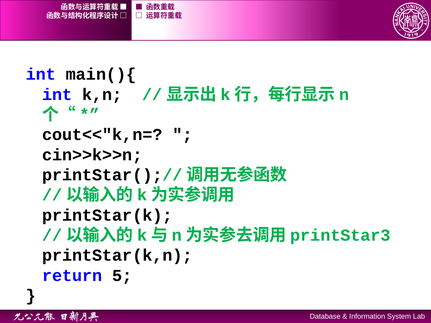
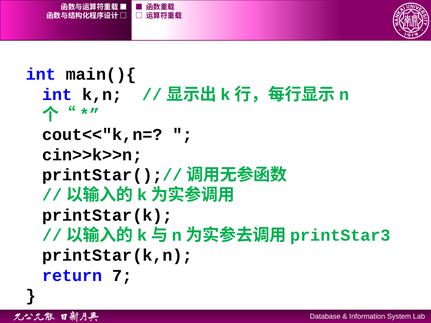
5: 5 -> 7
